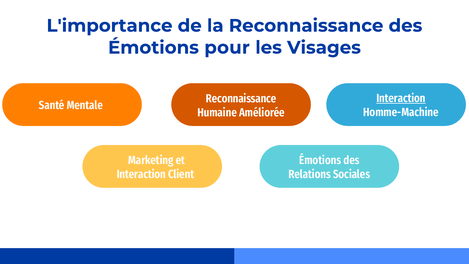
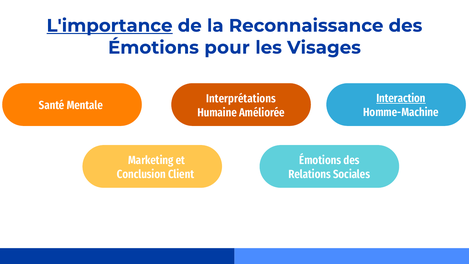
L'importance underline: none -> present
Reconnaissance at (241, 98): Reconnaissance -> Interprétations
Interaction at (141, 174): Interaction -> Conclusion
